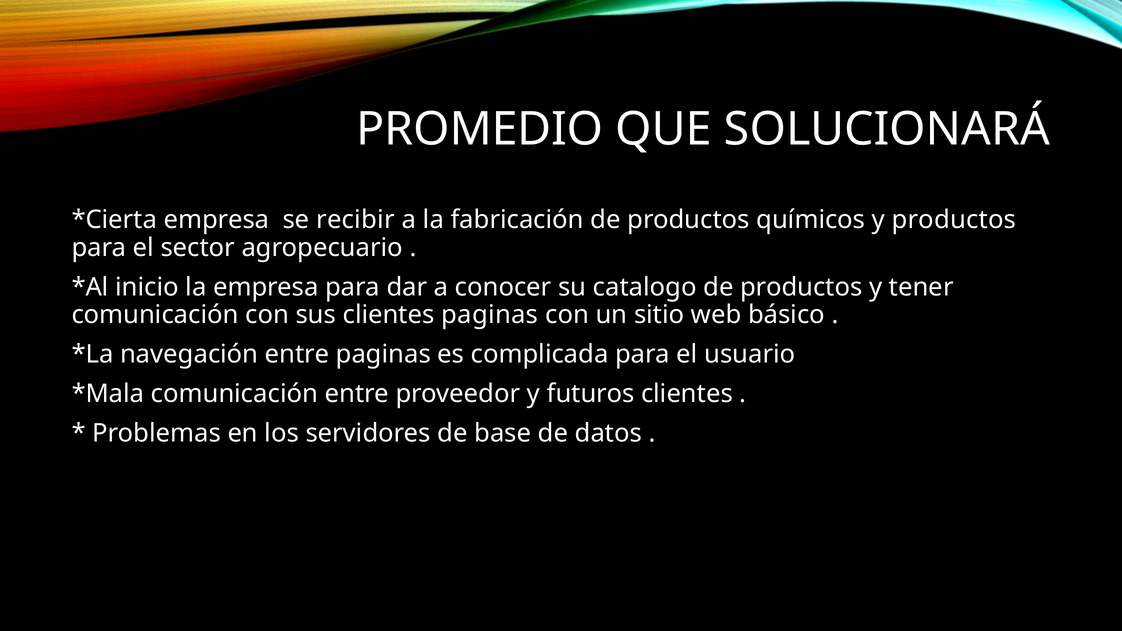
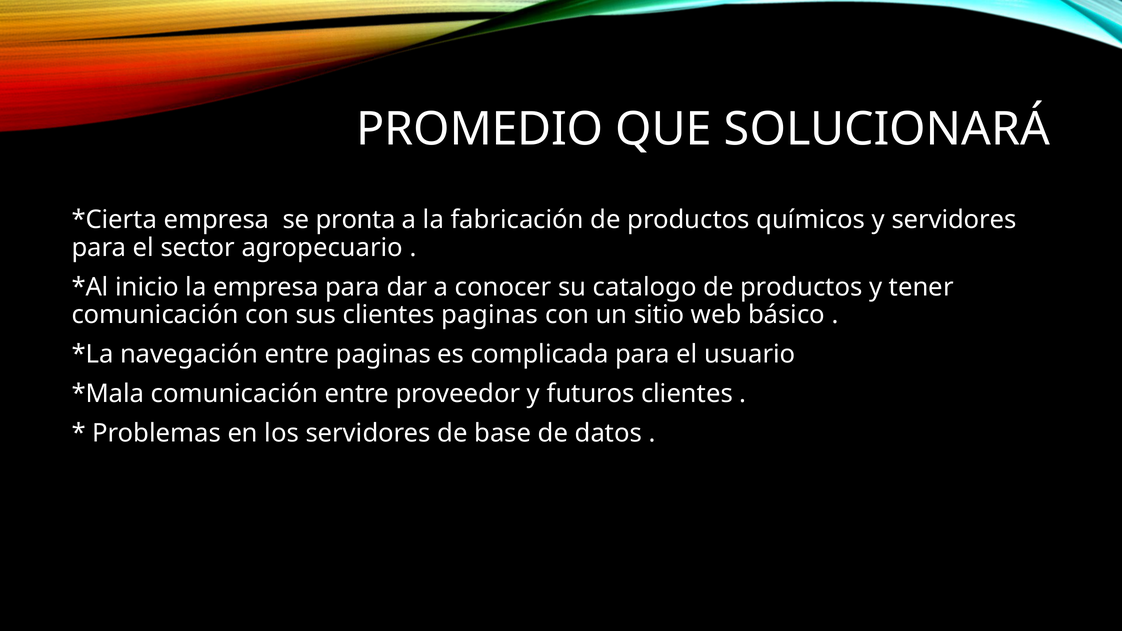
recibir: recibir -> pronta
y productos: productos -> servidores
